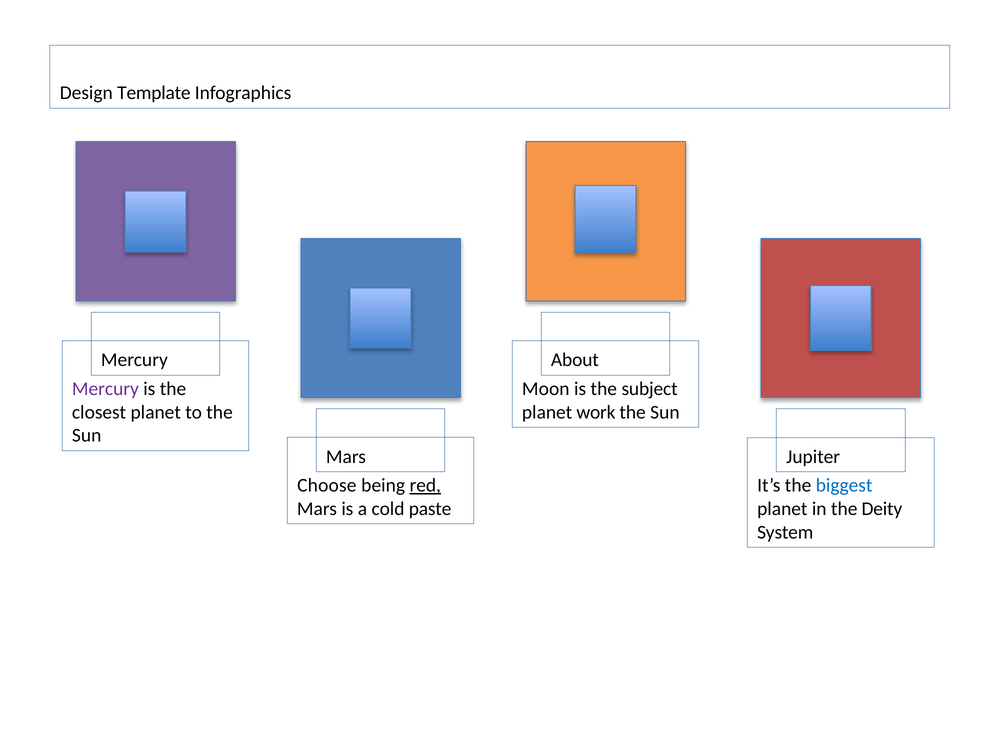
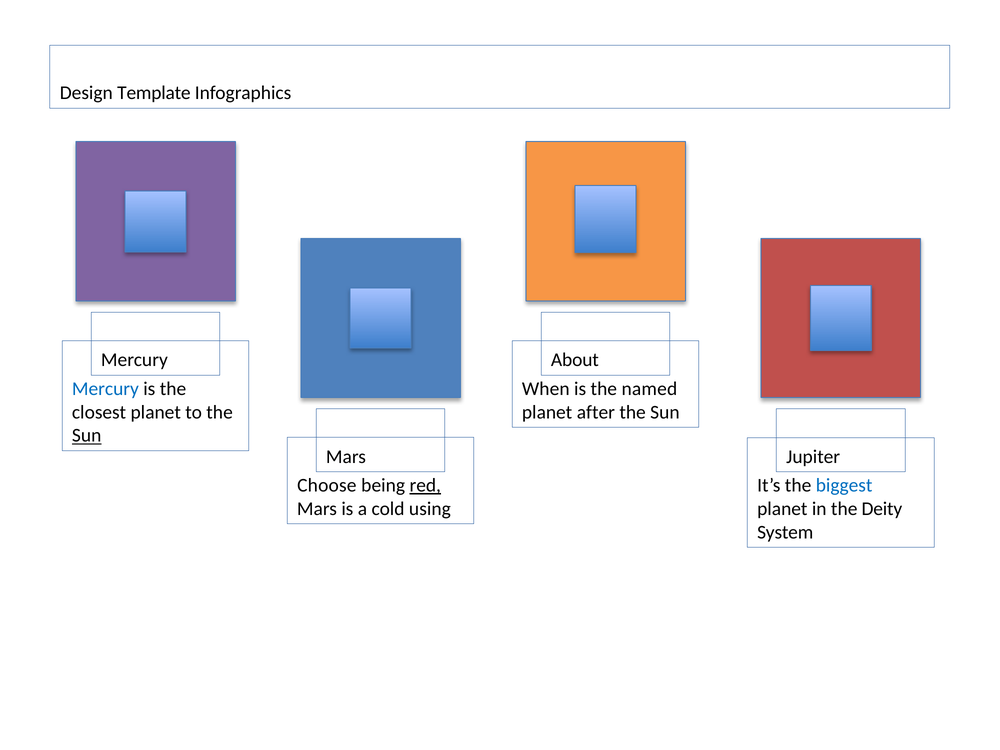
Mercury at (105, 389) colour: purple -> blue
Moon: Moon -> When
subject: subject -> named
work: work -> after
Sun at (87, 436) underline: none -> present
paste: paste -> using
